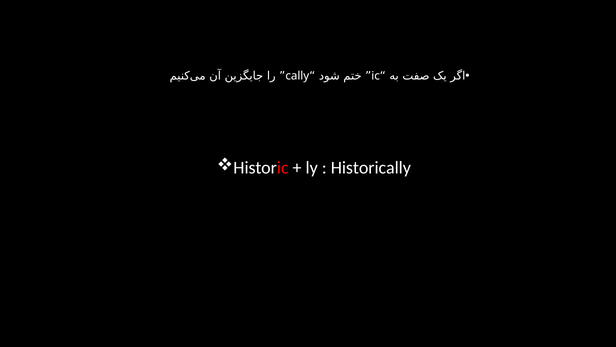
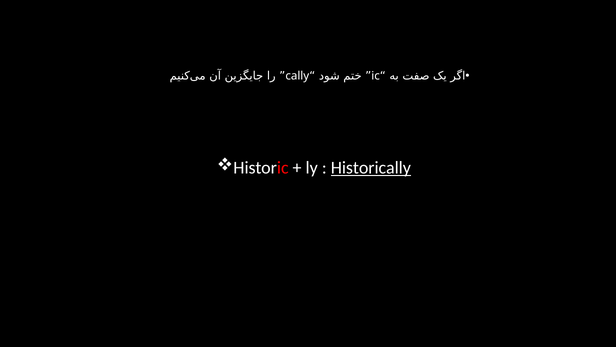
Historically underline: none -> present
